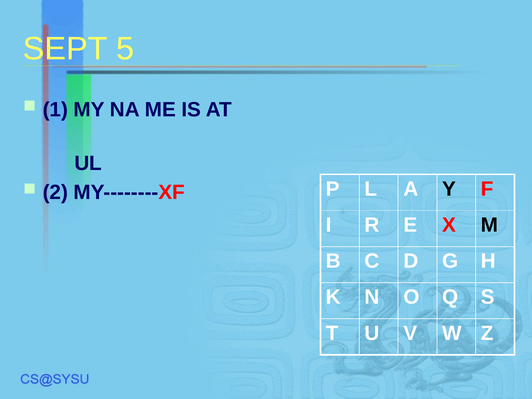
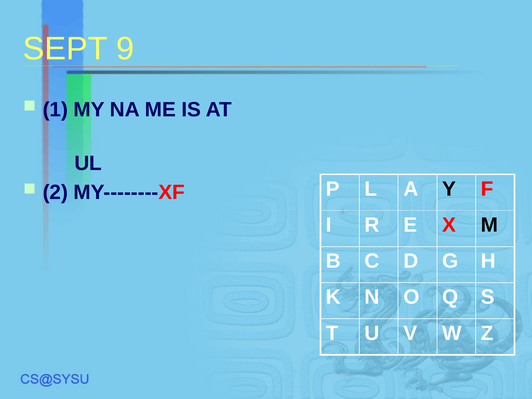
5: 5 -> 9
